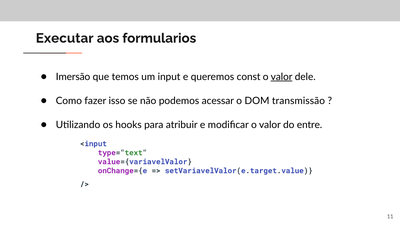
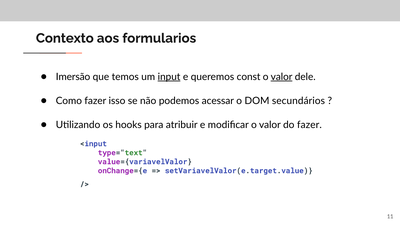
Executar: Executar -> Contexto
input underline: none -> present
transmissão: transmissão -> secundários
do entre: entre -> fazer
